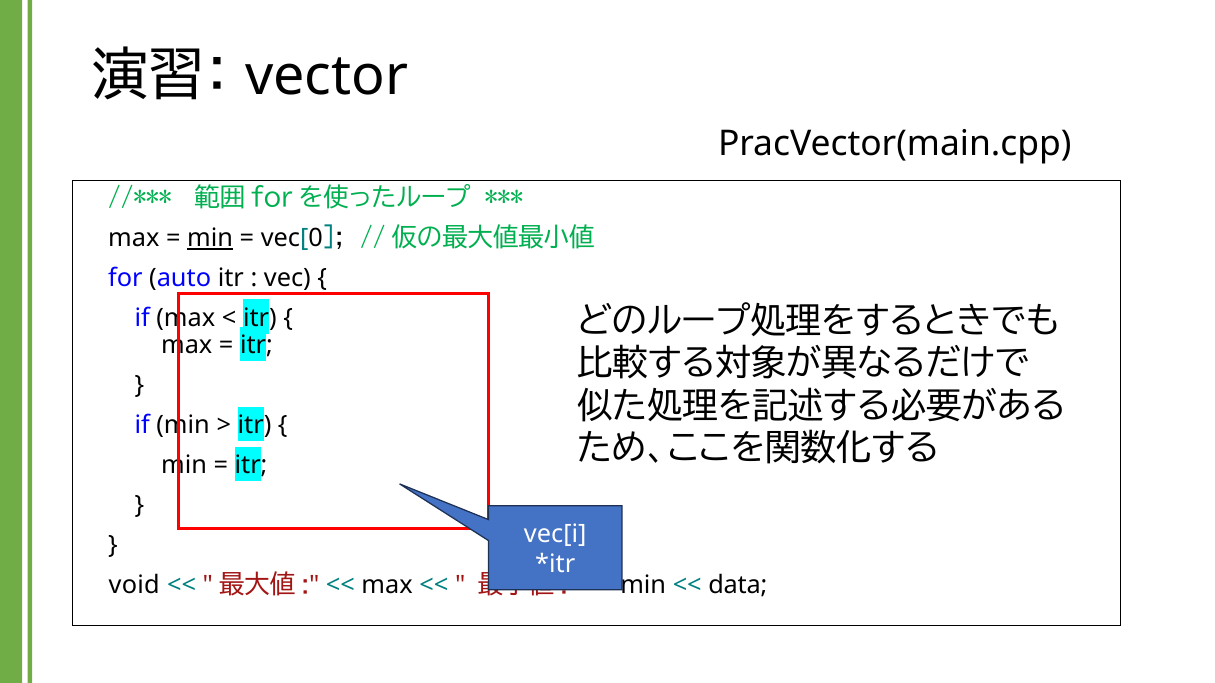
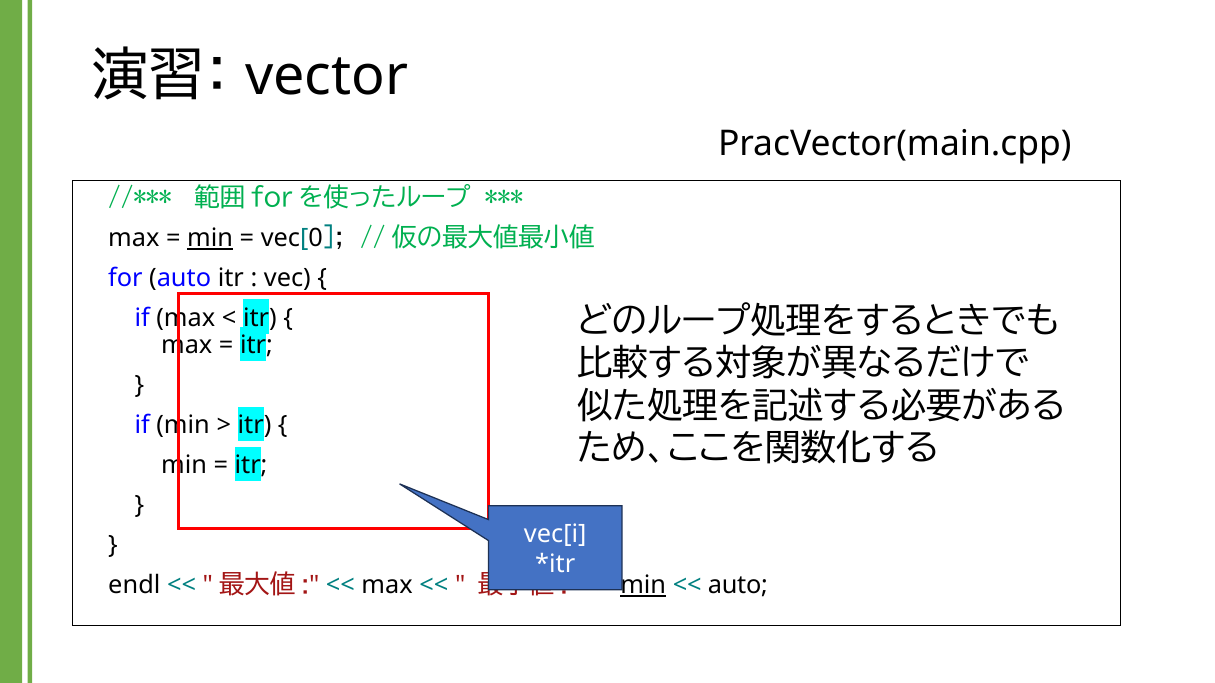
void: void -> endl
min at (643, 586) underline: none -> present
data at (738, 586): data -> auto
